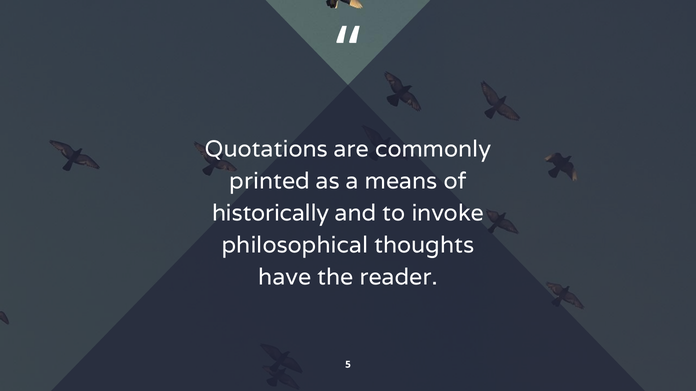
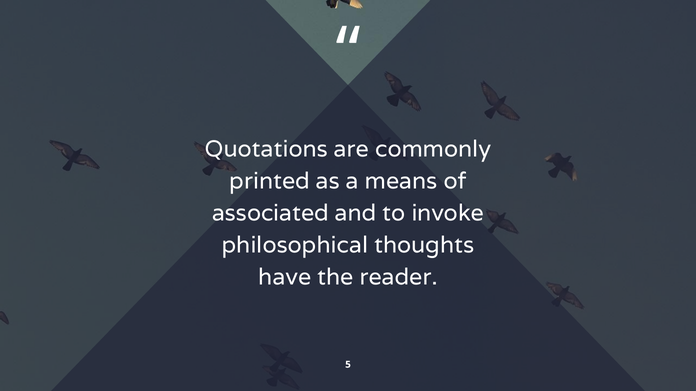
historically: historically -> associated
